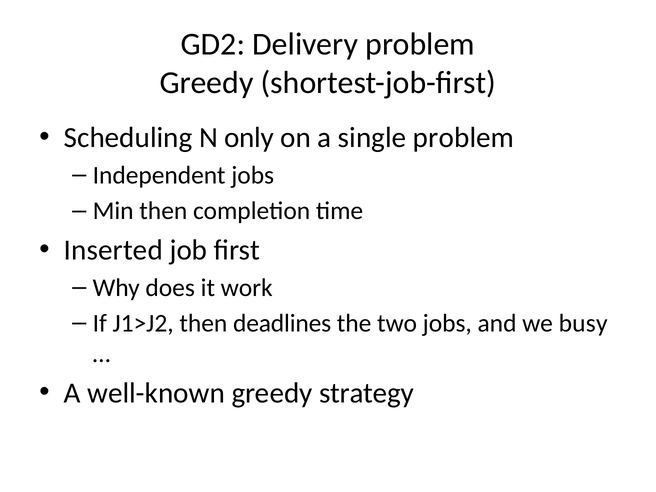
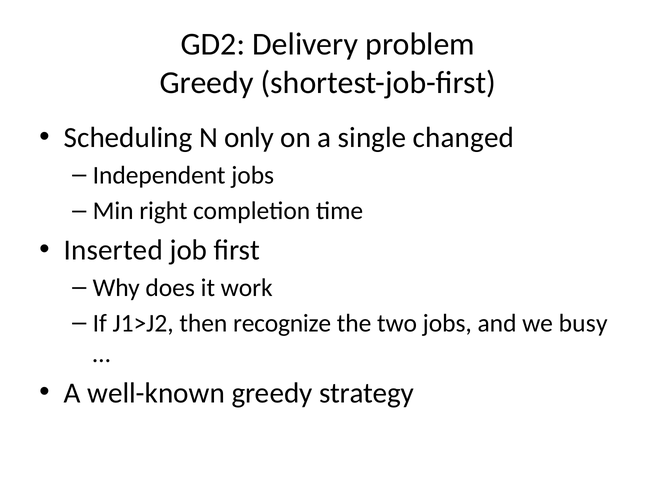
single problem: problem -> changed
Min then: then -> right
deadlines: deadlines -> recognize
